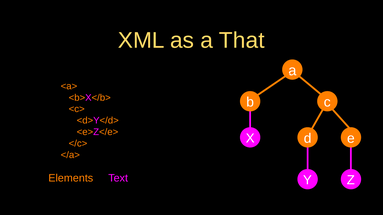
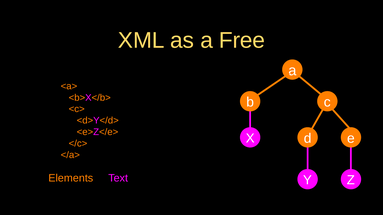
That: That -> Free
